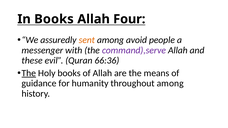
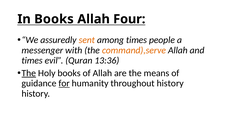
among avoid: avoid -> times
command),serve colour: purple -> orange
these at (32, 61): these -> times
66:36: 66:36 -> 13:36
for underline: none -> present
throughout among: among -> history
